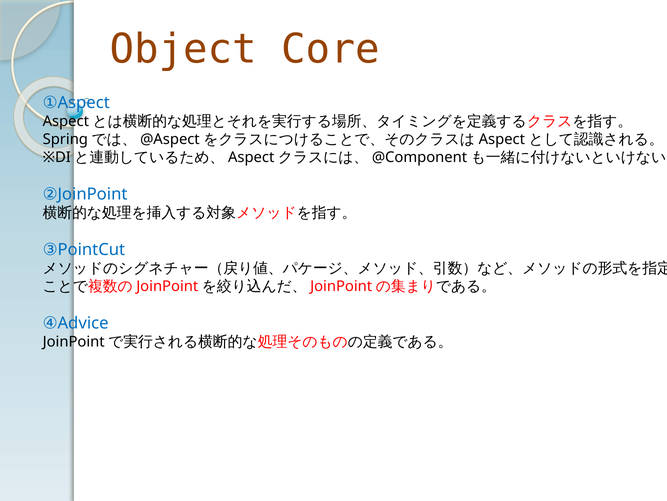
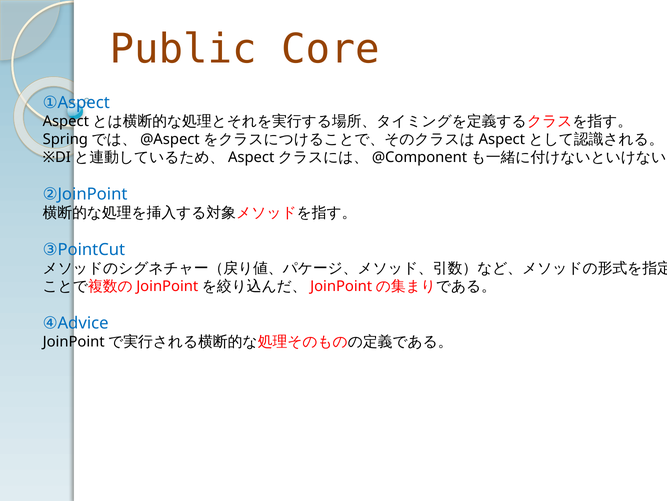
Object: Object -> Public
